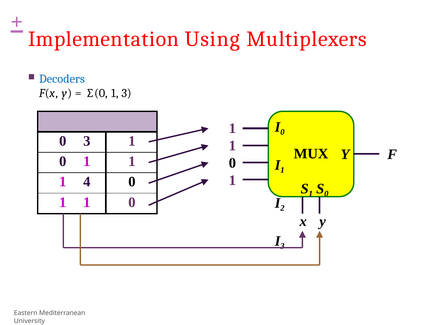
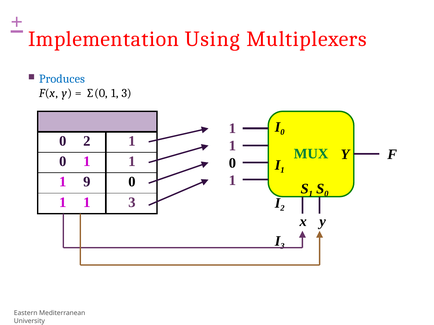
Decoders: Decoders -> Produces
0 3: 3 -> 2
MUX colour: black -> green
4: 4 -> 9
0 at (132, 203): 0 -> 3
